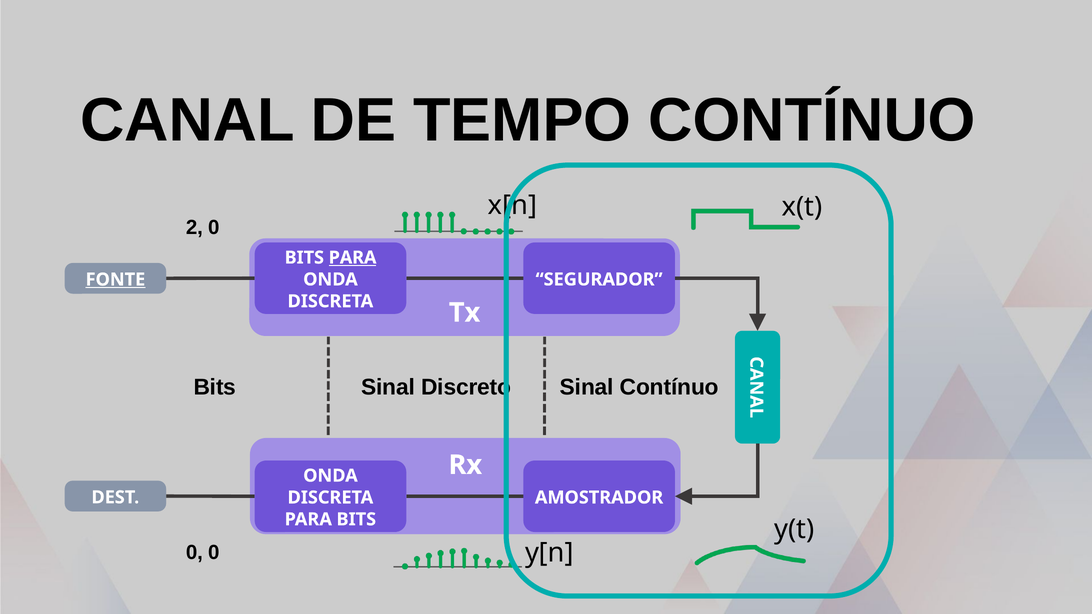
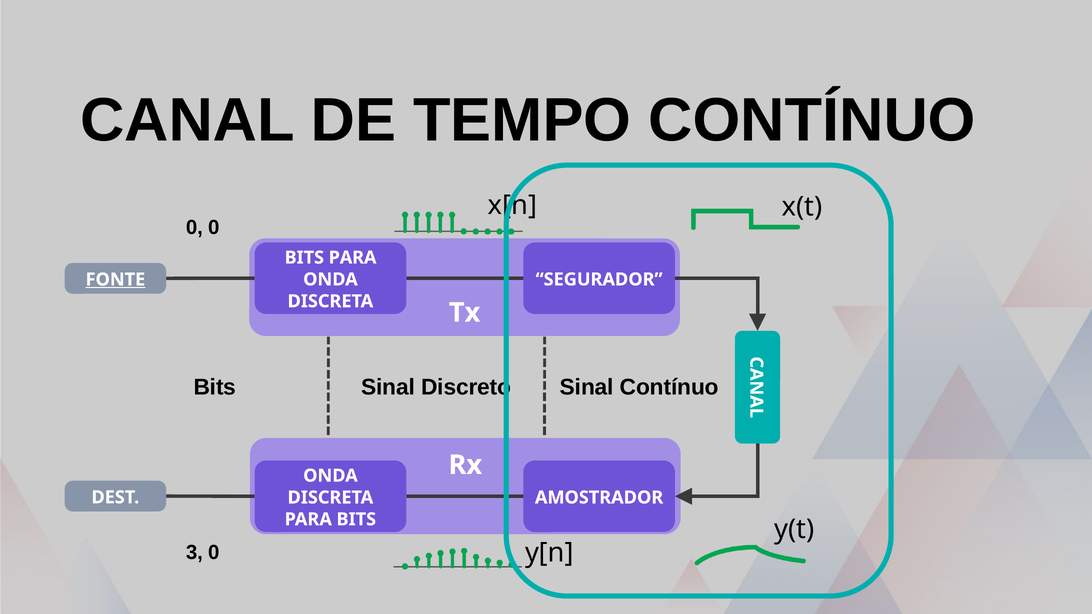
2 at (194, 228): 2 -> 0
PARA at (353, 258) underline: present -> none
0 at (194, 553): 0 -> 3
